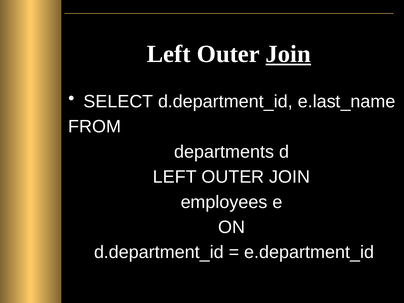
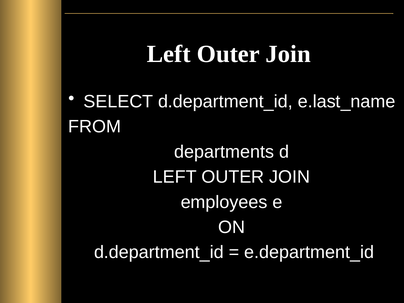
Join at (288, 54) underline: present -> none
